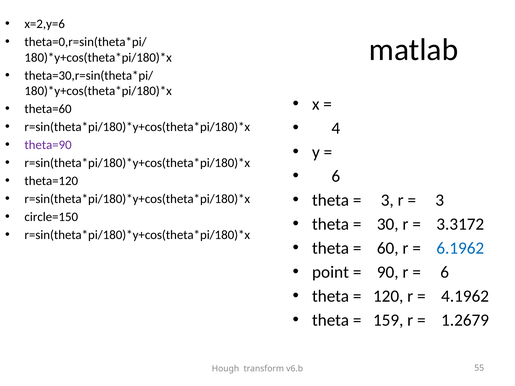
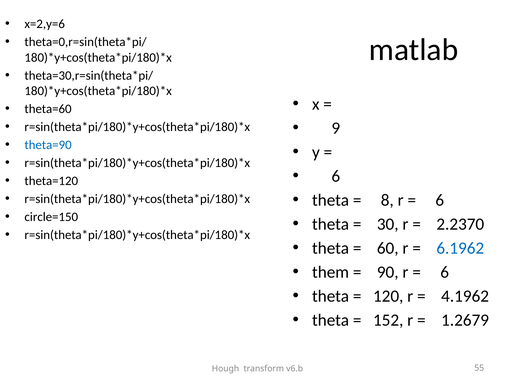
4: 4 -> 9
theta=90 colour: purple -> blue
3 at (387, 200): 3 -> 8
3 at (440, 200): 3 -> 6
3.3172: 3.3172 -> 2.2370
point: point -> them
159: 159 -> 152
